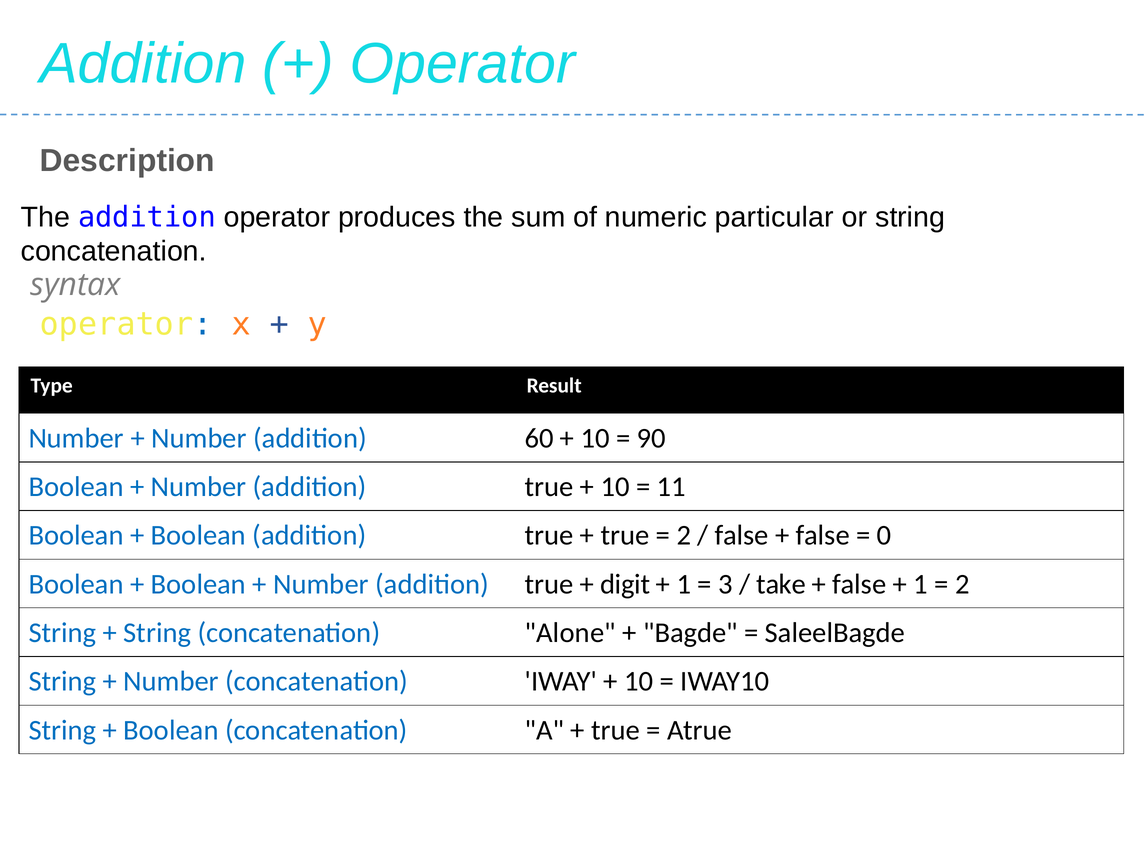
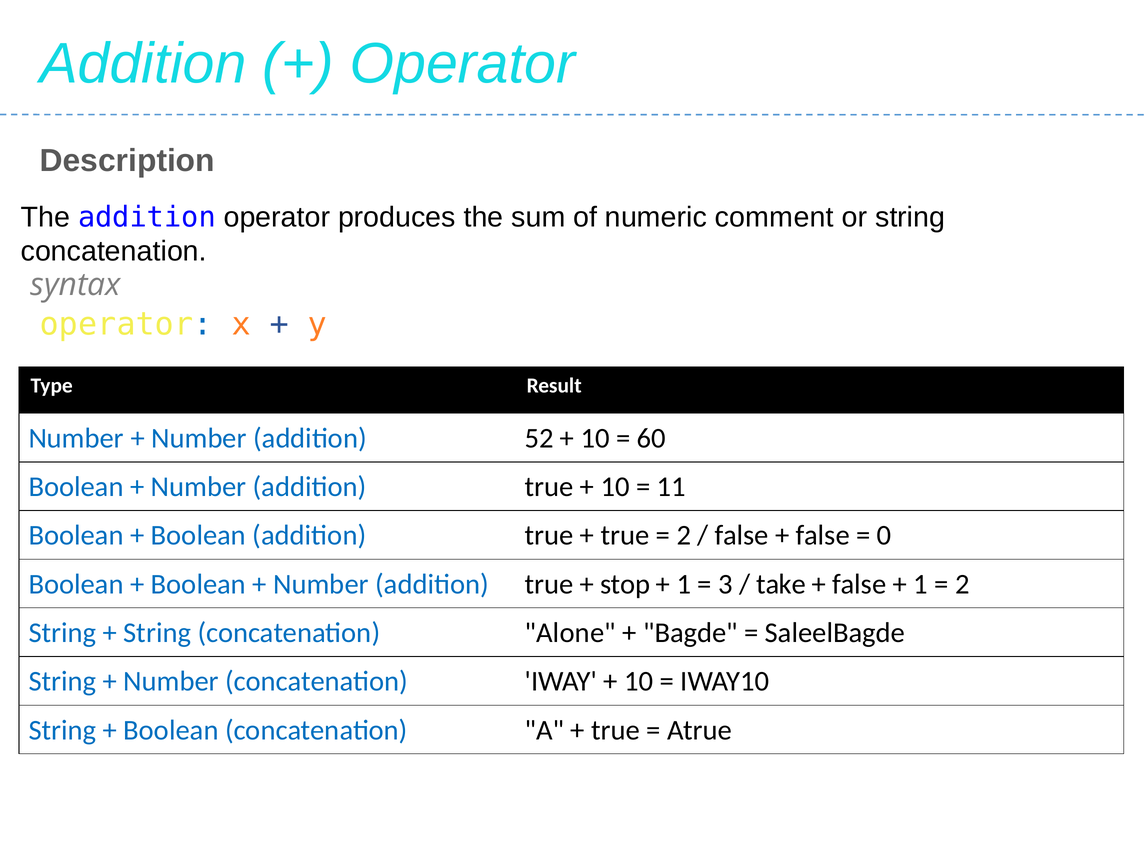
particular: particular -> comment
60: 60 -> 52
90: 90 -> 60
digit: digit -> stop
